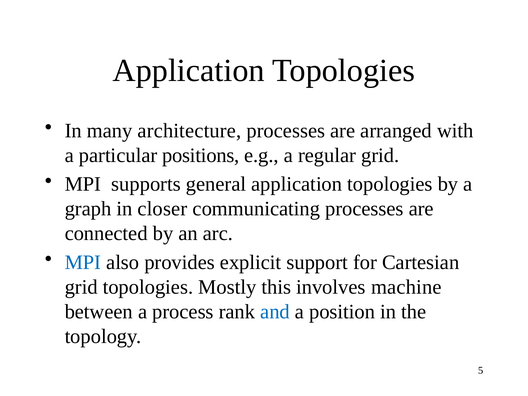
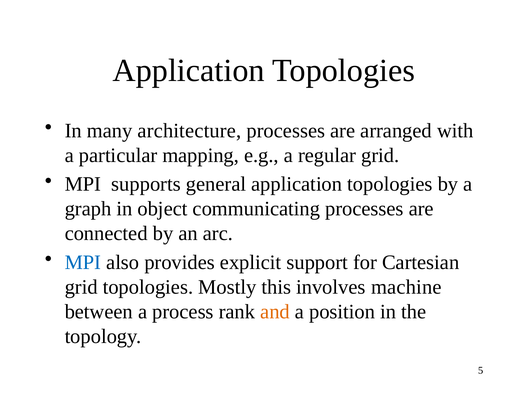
positions: positions -> mapping
closer: closer -> object
and colour: blue -> orange
